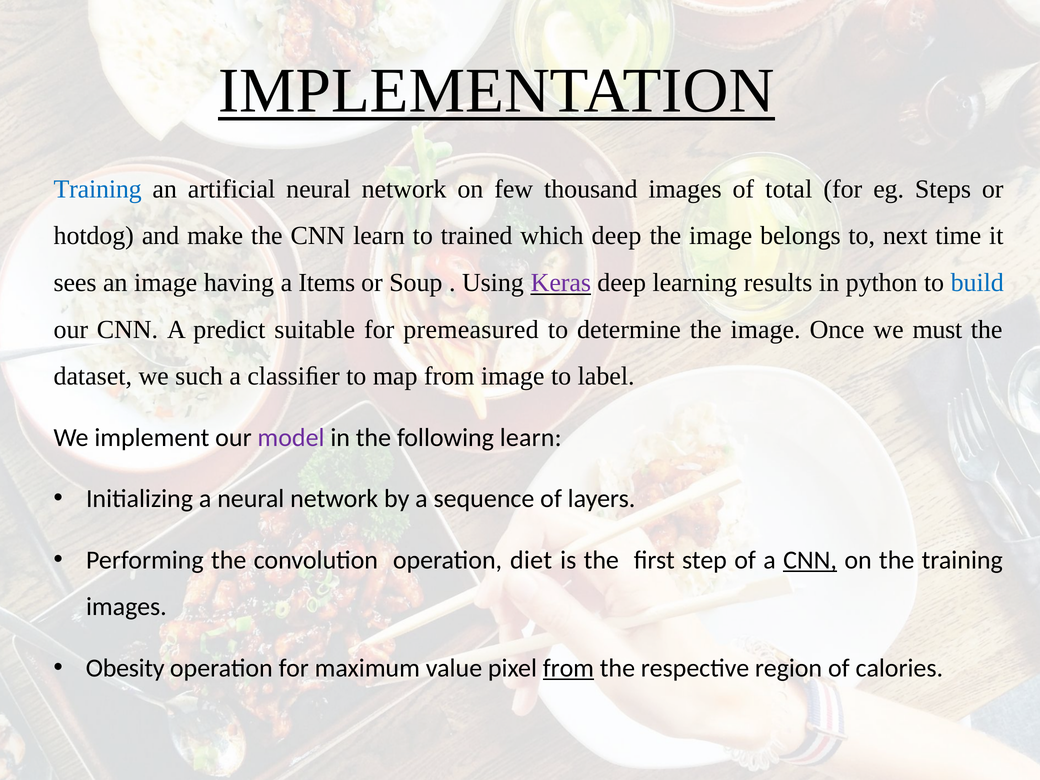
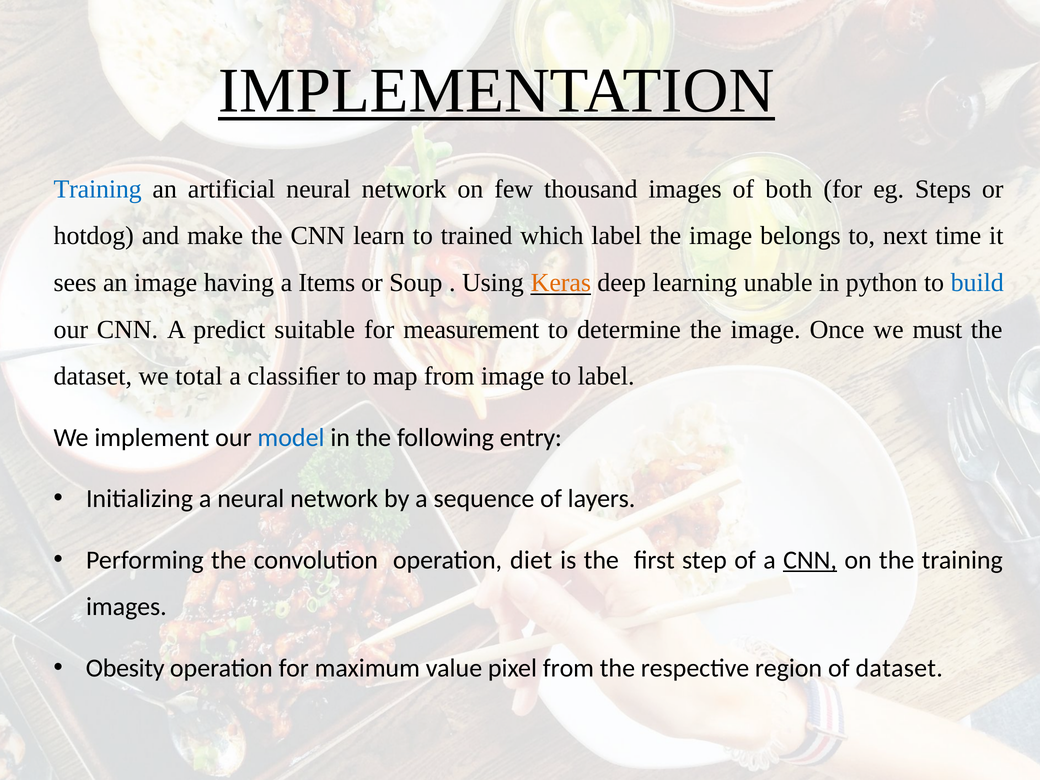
total: total -> both
which deep: deep -> label
Keras colour: purple -> orange
results: results -> unable
premeasured: premeasured -> measurement
such: such -> total
model colour: purple -> blue
following learn: learn -> entry
from at (568, 668) underline: present -> none
of calories: calories -> dataset
